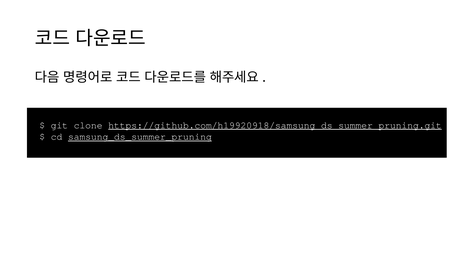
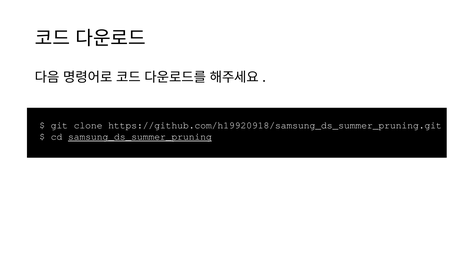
https://github.com/h19920918/samsung_ds_summer_pruning.git underline: present -> none
